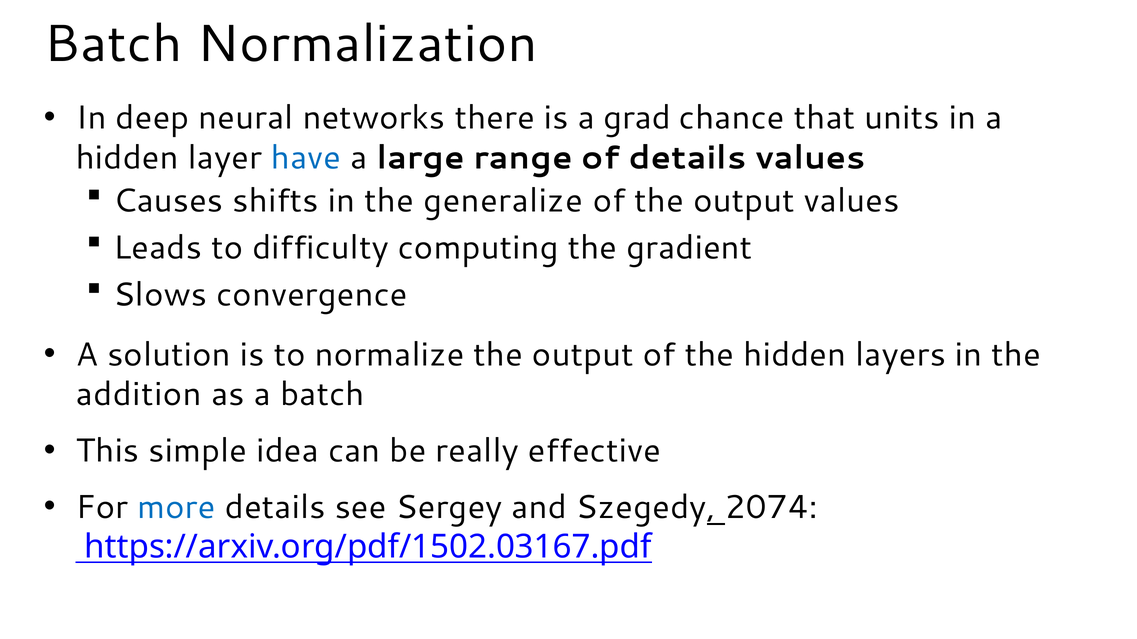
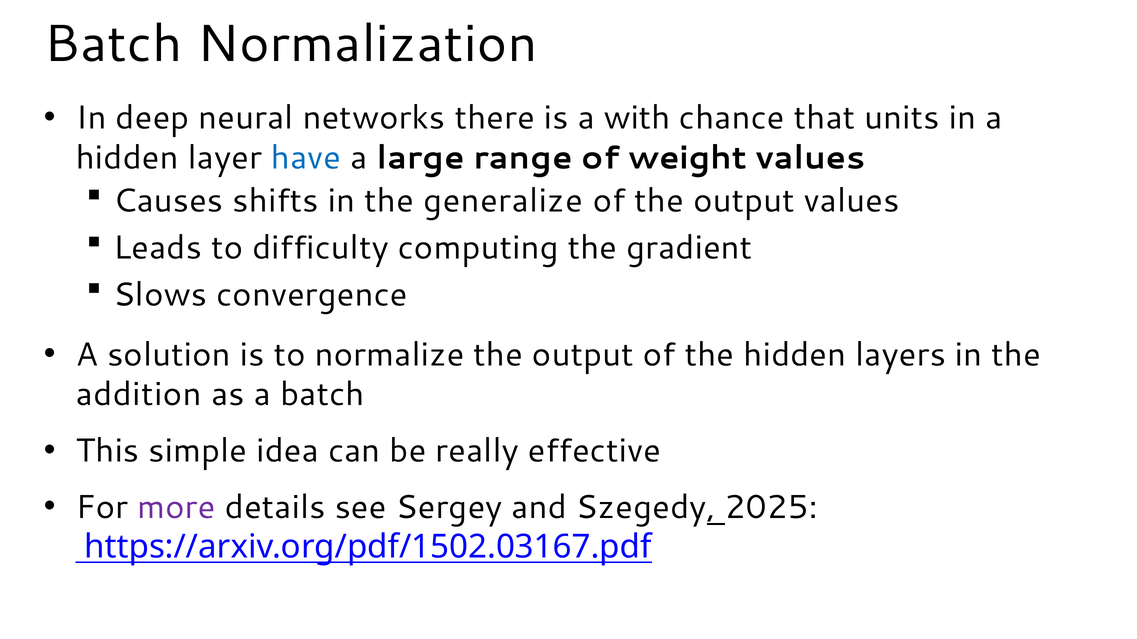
grad: grad -> with
of details: details -> weight
more colour: blue -> purple
2074: 2074 -> 2025
